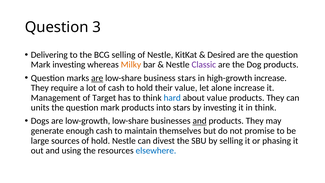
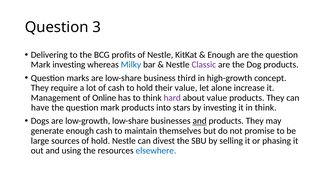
BCG selling: selling -> profits
Desired at (221, 55): Desired -> Enough
Milky colour: orange -> blue
are at (97, 78) underline: present -> none
business stars: stars -> third
high-growth increase: increase -> concept
Target: Target -> Online
hard colour: blue -> purple
units: units -> have
